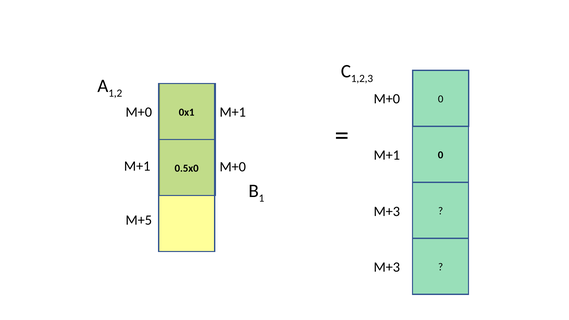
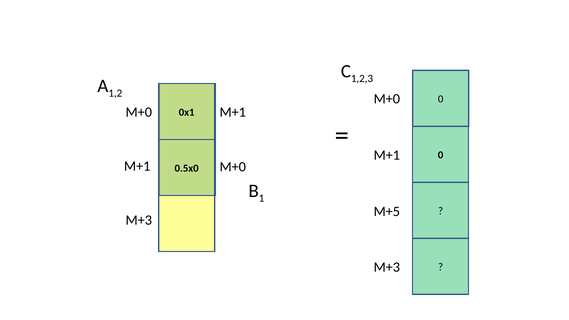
M+3 at (387, 211): M+3 -> M+5
M+5 at (139, 220): M+5 -> M+3
